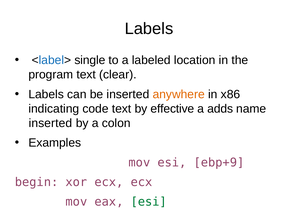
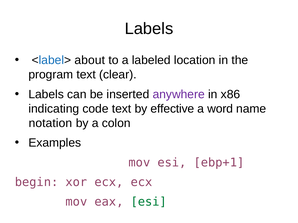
single: single -> about
anywhere colour: orange -> purple
adds: adds -> word
inserted at (50, 123): inserted -> notation
ebp+9: ebp+9 -> ebp+1
